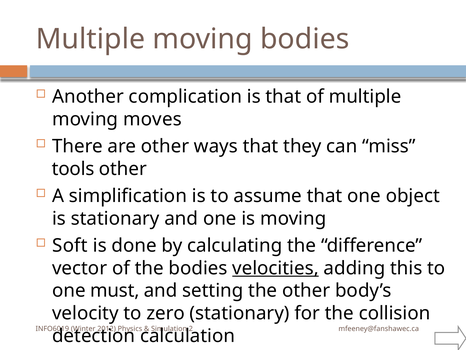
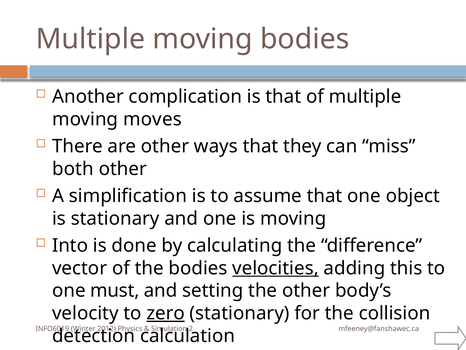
tools: tools -> both
Soft: Soft -> Into
zero underline: none -> present
